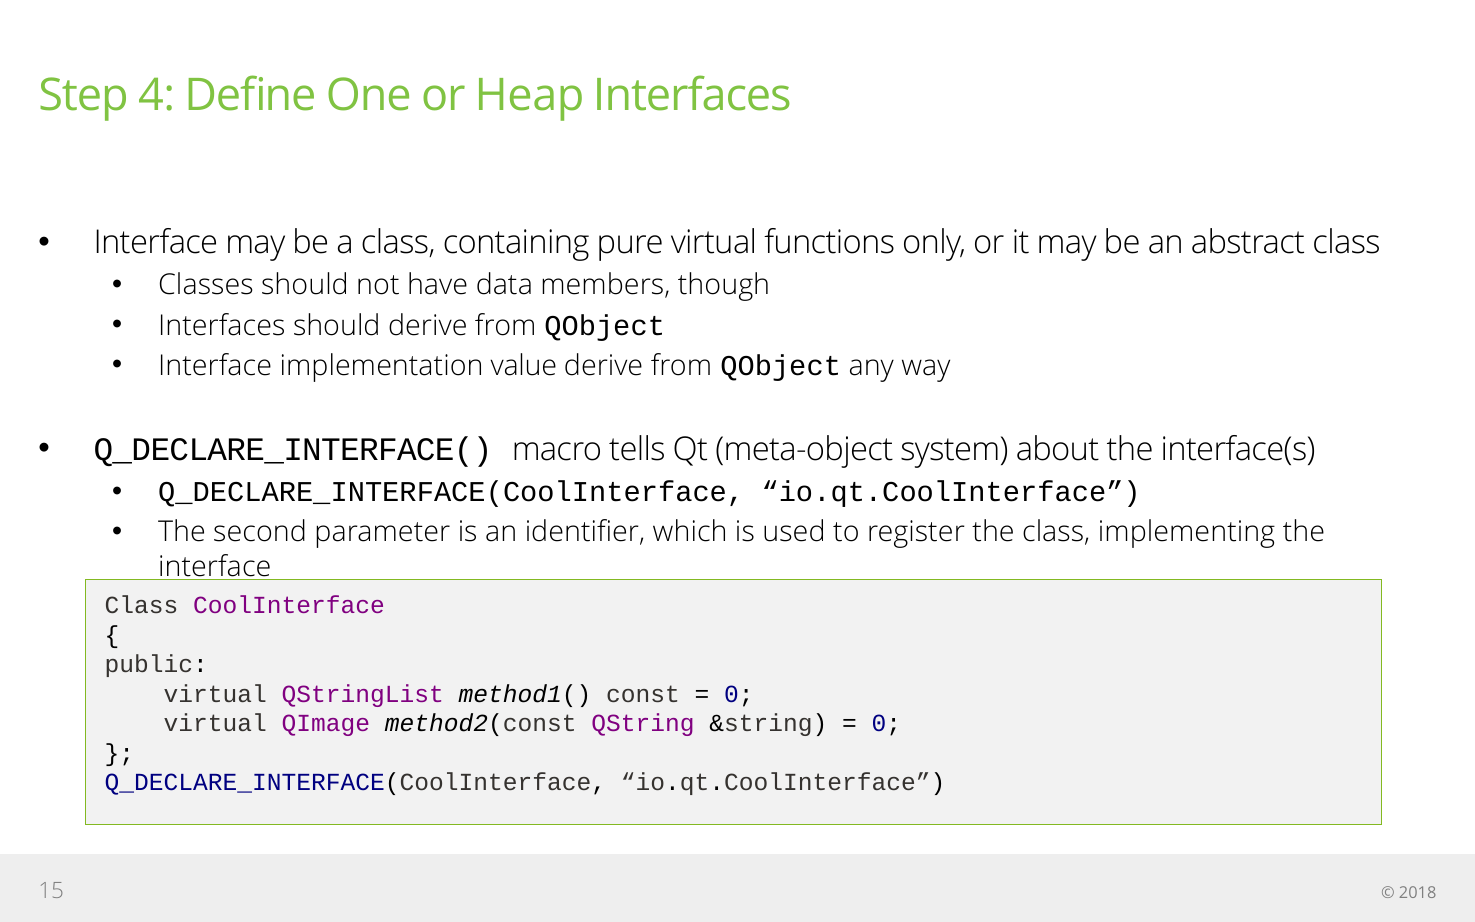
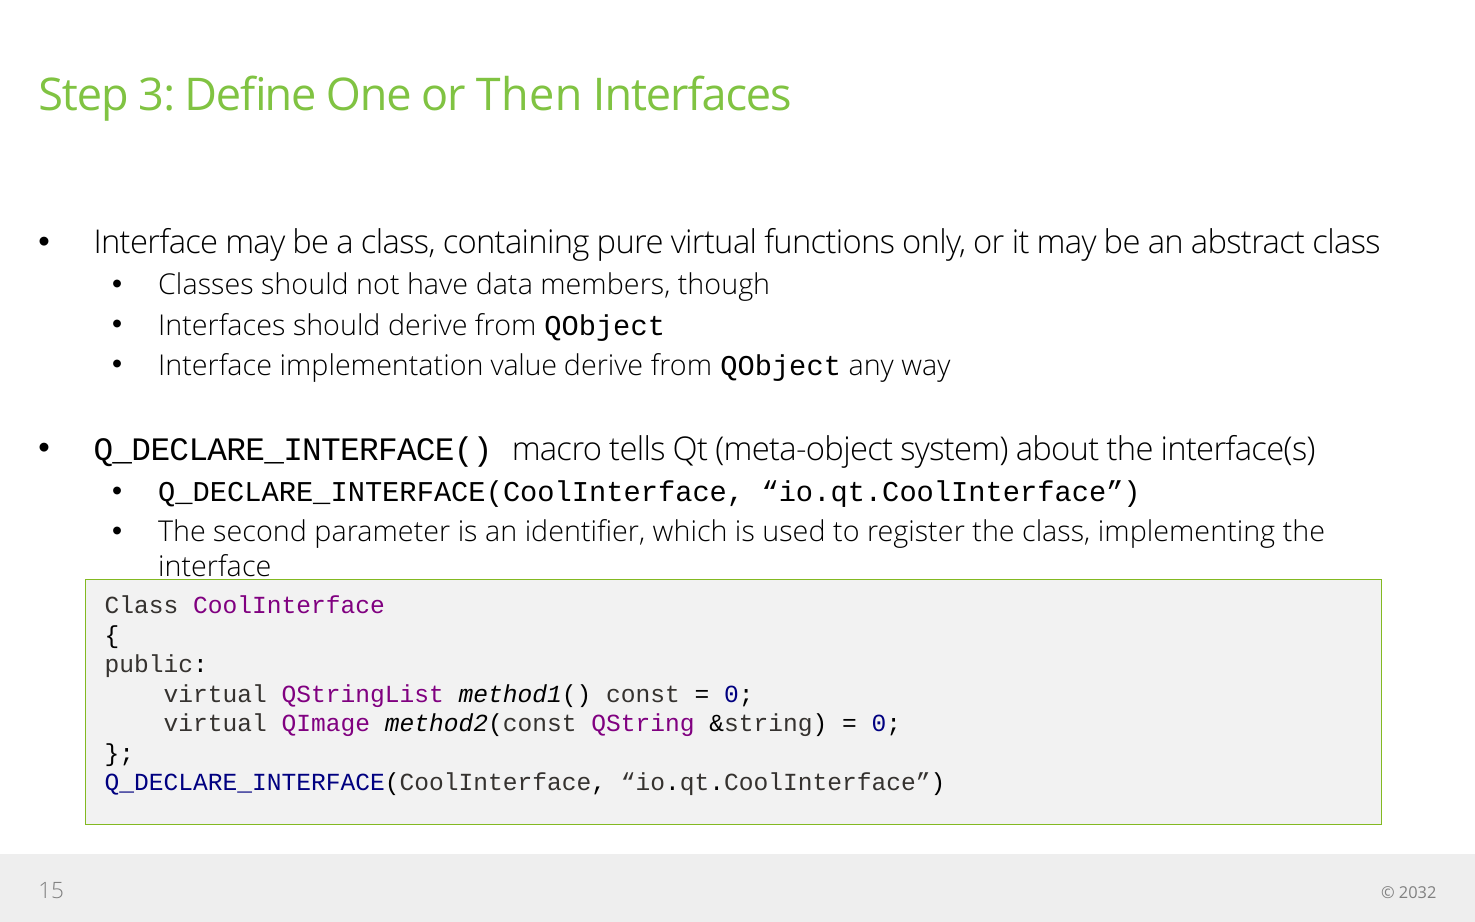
4: 4 -> 3
Heap: Heap -> Then
2018: 2018 -> 2032
